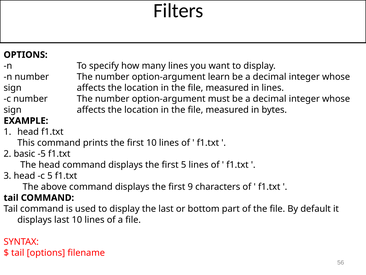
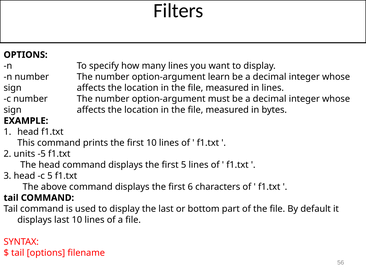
basic: basic -> units
9: 9 -> 6
